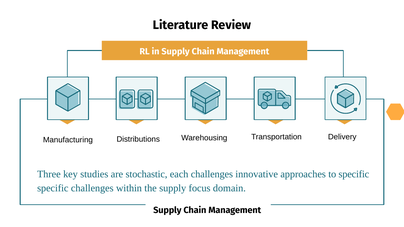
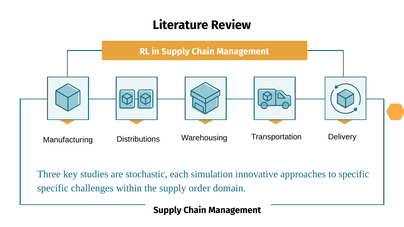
each challenges: challenges -> simulation
focus: focus -> order
